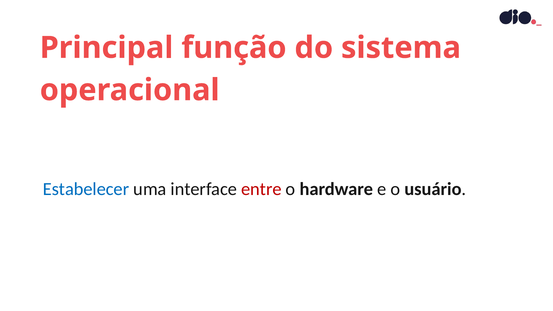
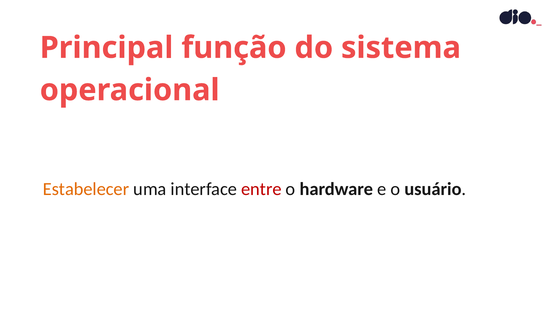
Estabelecer colour: blue -> orange
